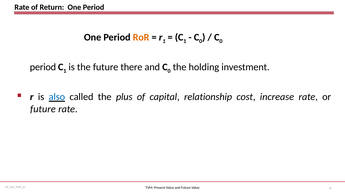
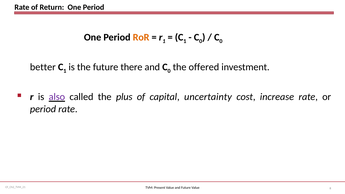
period at (43, 67): period -> better
holding: holding -> offered
also colour: blue -> purple
relationship: relationship -> uncertainty
future at (43, 109): future -> period
